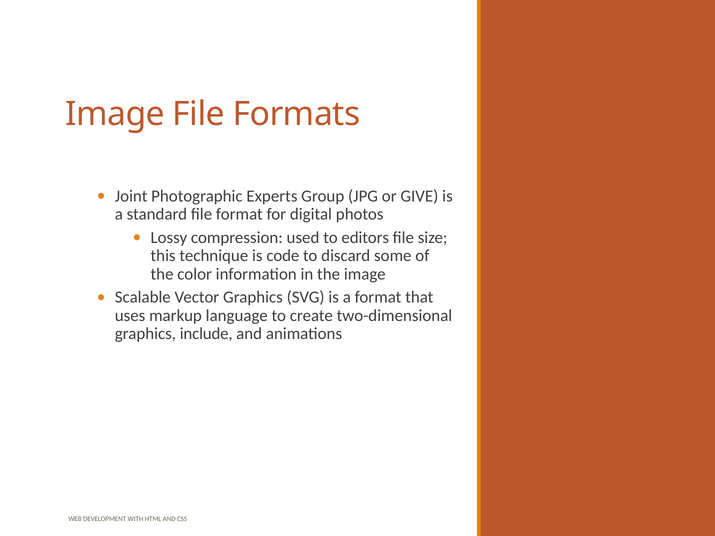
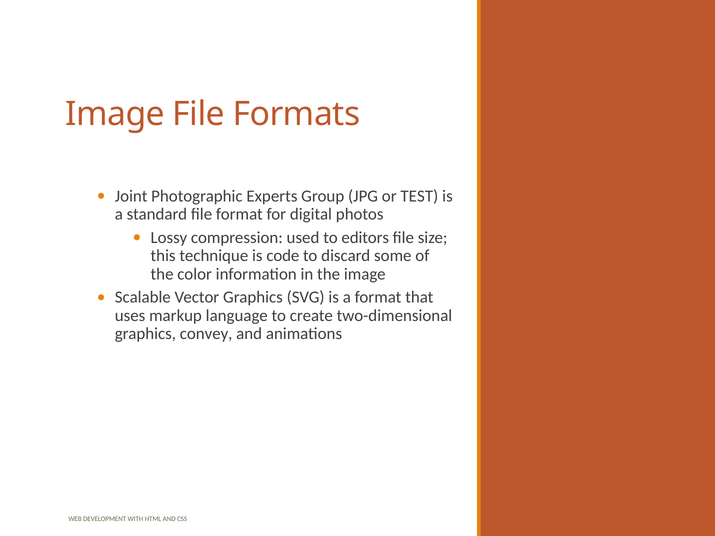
GIVE: GIVE -> TEST
include: include -> convey
